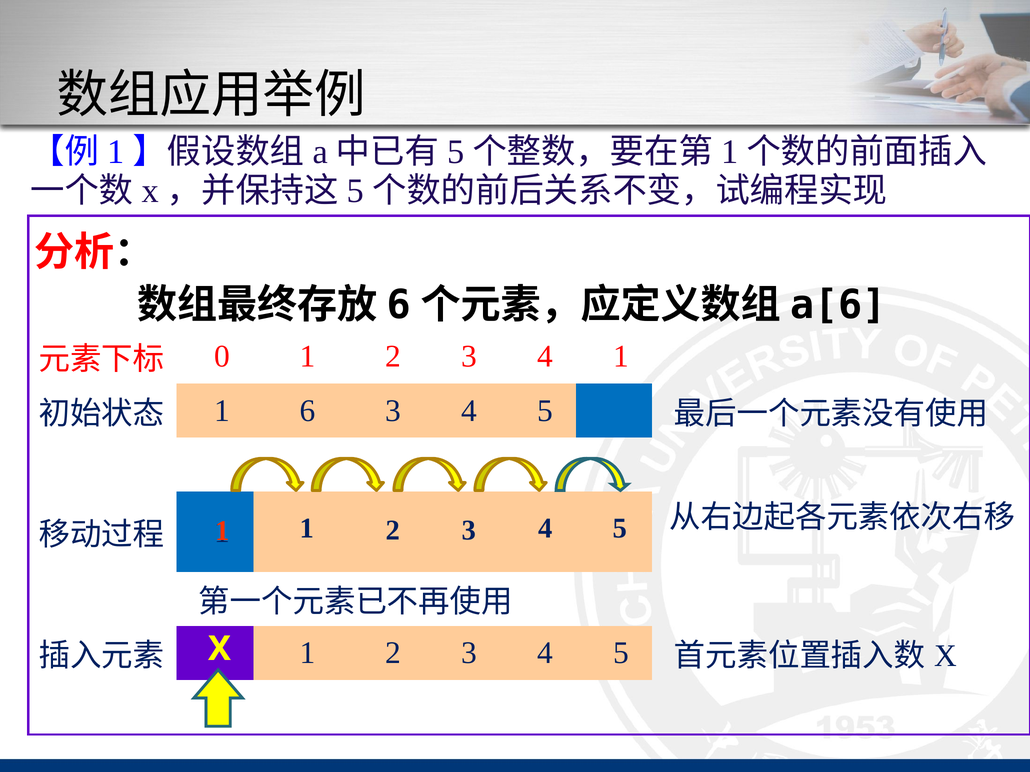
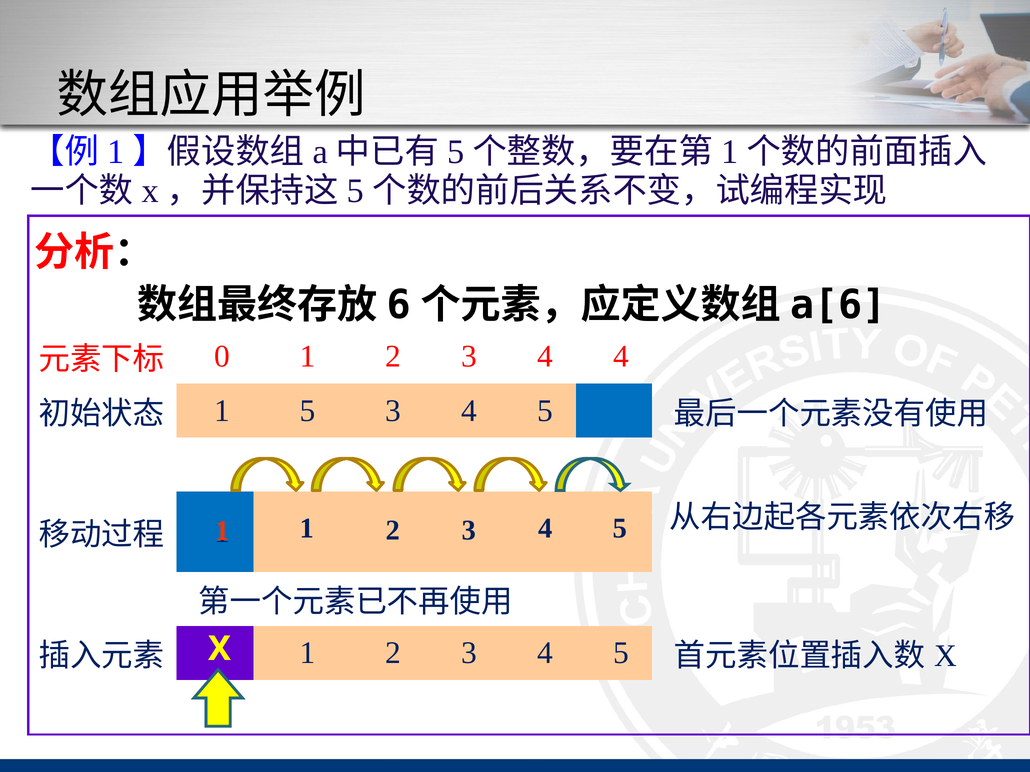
4 1: 1 -> 4
6 at (308, 411): 6 -> 5
